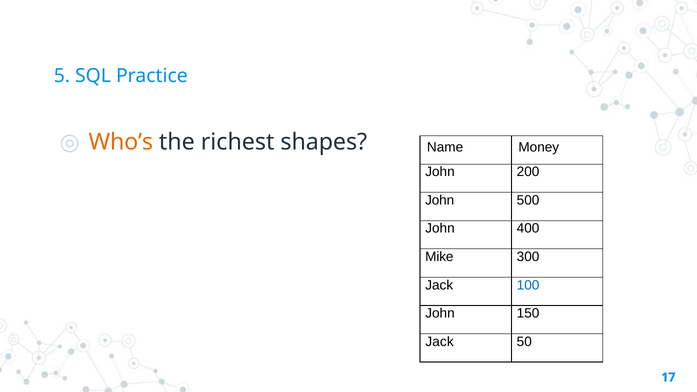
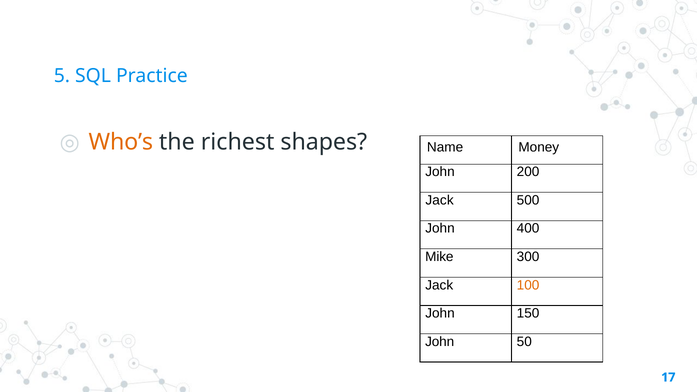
John at (440, 200): John -> Jack
100 colour: blue -> orange
Jack at (440, 342): Jack -> John
